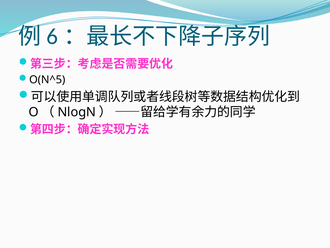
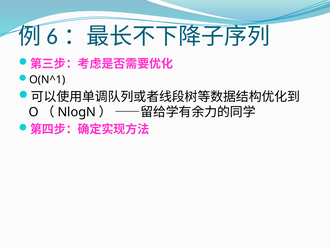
O(N^5: O(N^5 -> O(N^1
